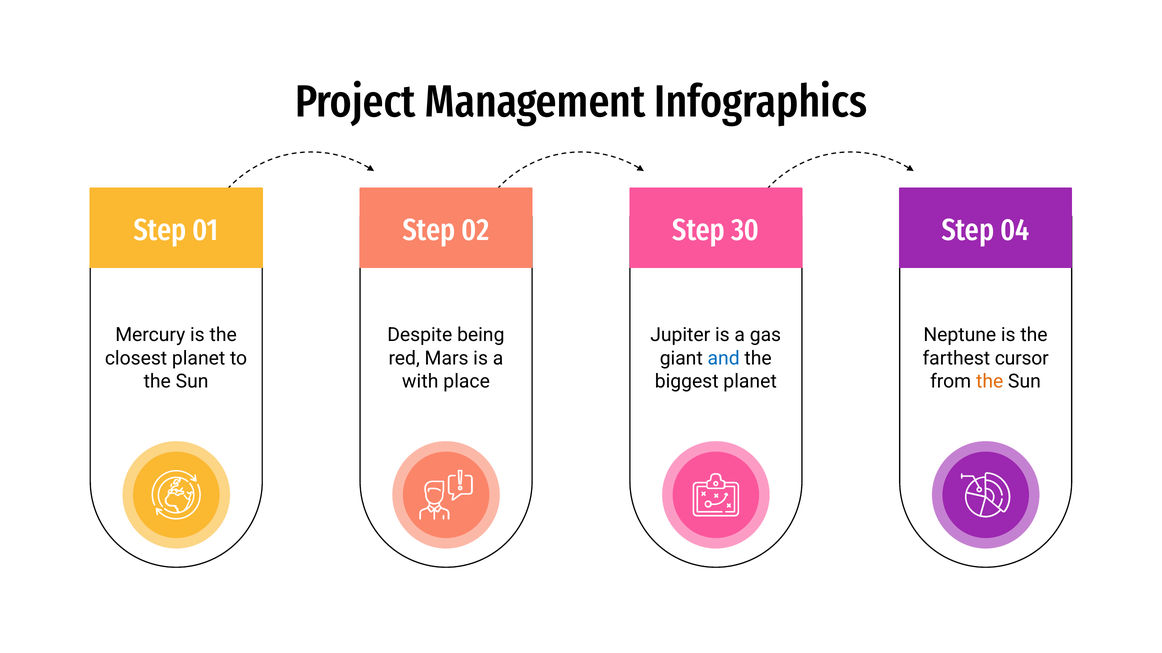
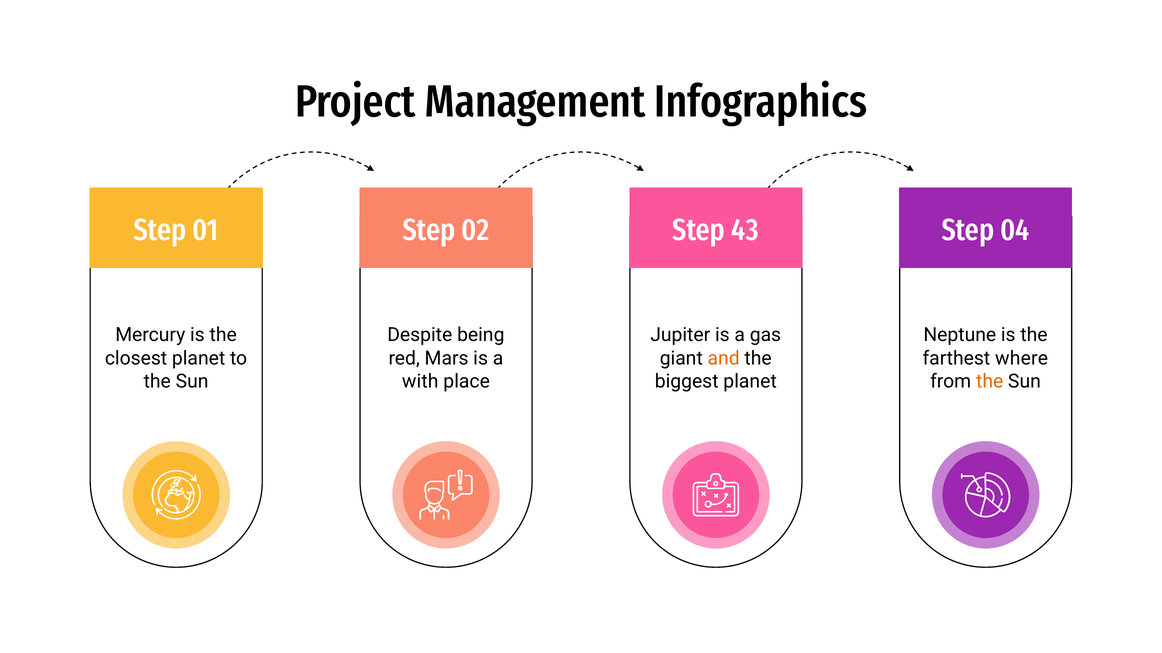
30: 30 -> 43
and colour: blue -> orange
cursor: cursor -> where
